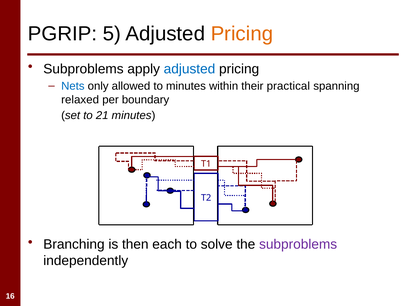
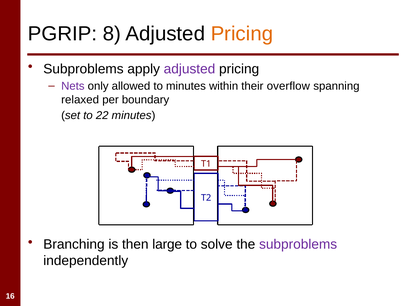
5: 5 -> 8
adjusted at (190, 69) colour: blue -> purple
Nets colour: blue -> purple
practical: practical -> overflow
21: 21 -> 22
each: each -> large
